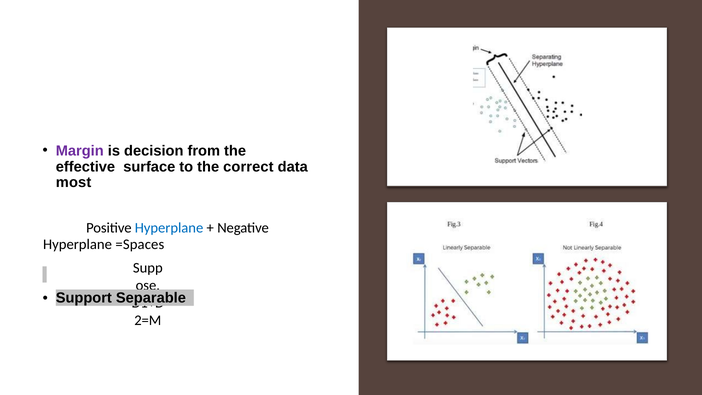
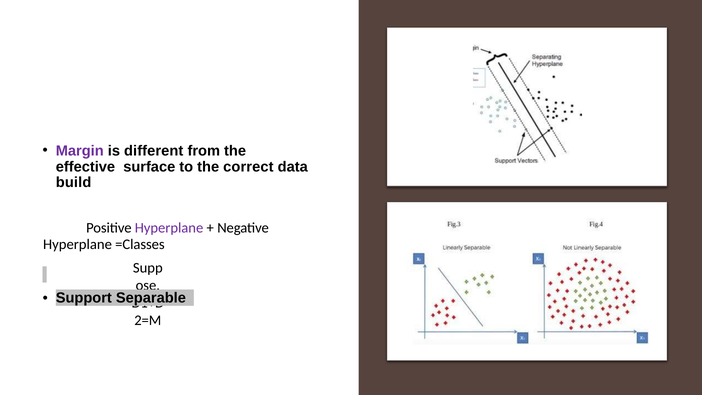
decision: decision -> different
most: most -> build
Hyperplane at (169, 228) colour: blue -> purple
=Spaces: =Spaces -> =Classes
